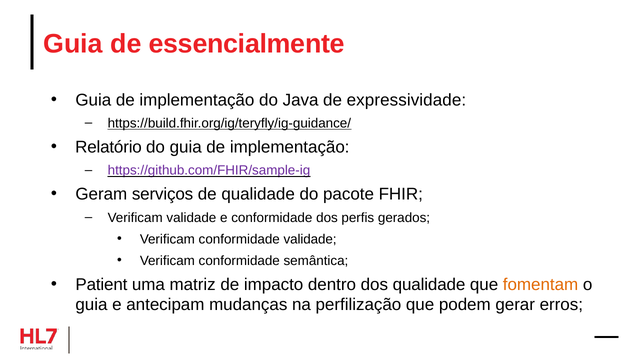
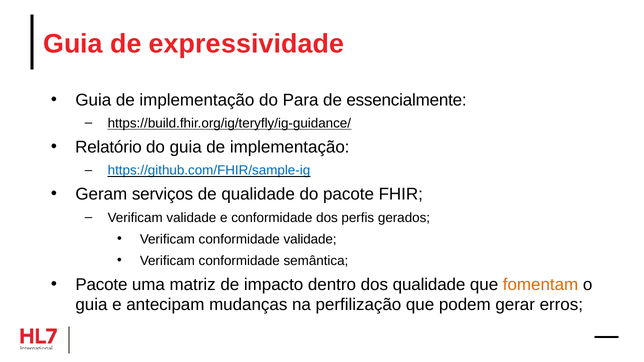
essencialmente: essencialmente -> expressividade
Java: Java -> Para
expressividade: expressividade -> essencialmente
https://github.com/FHIR/sample-ig colour: purple -> blue
Patient at (101, 285): Patient -> Pacote
